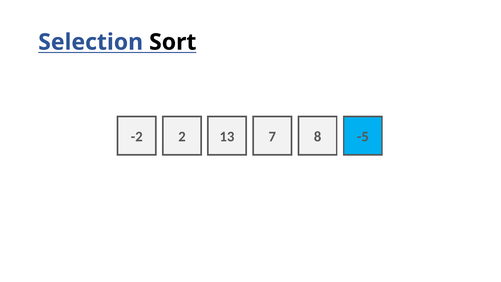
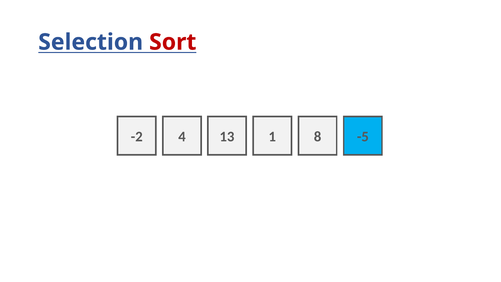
Sort colour: black -> red
2: 2 -> 4
7: 7 -> 1
